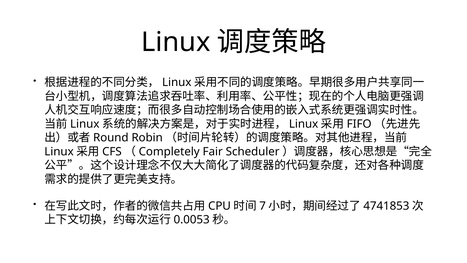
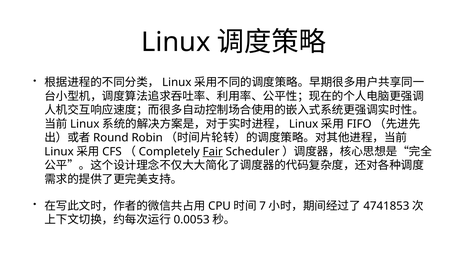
Fair underline: none -> present
